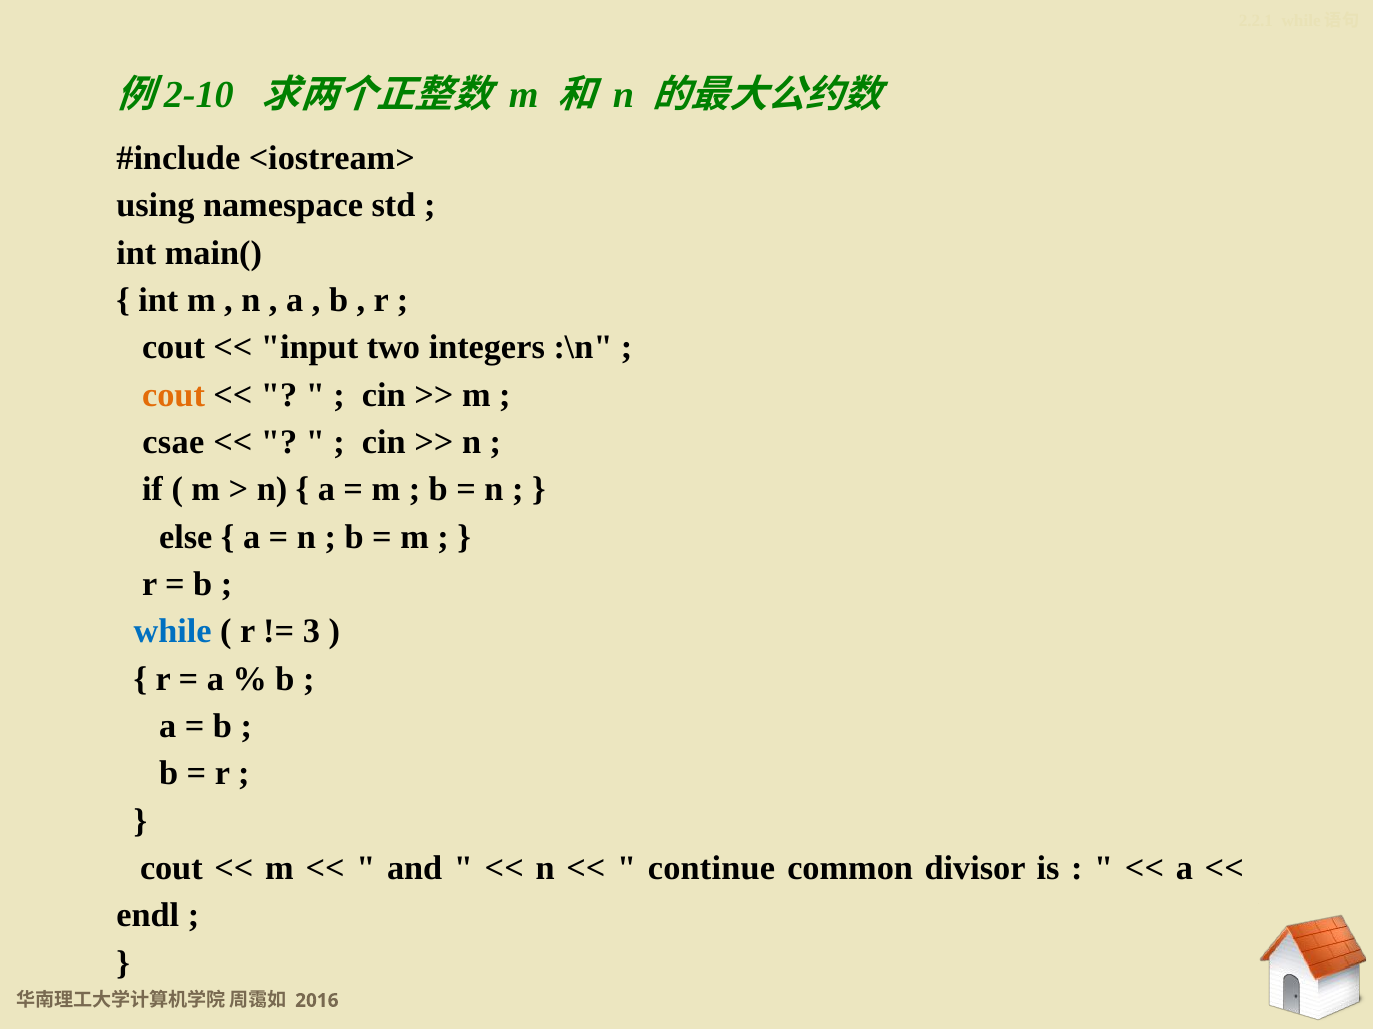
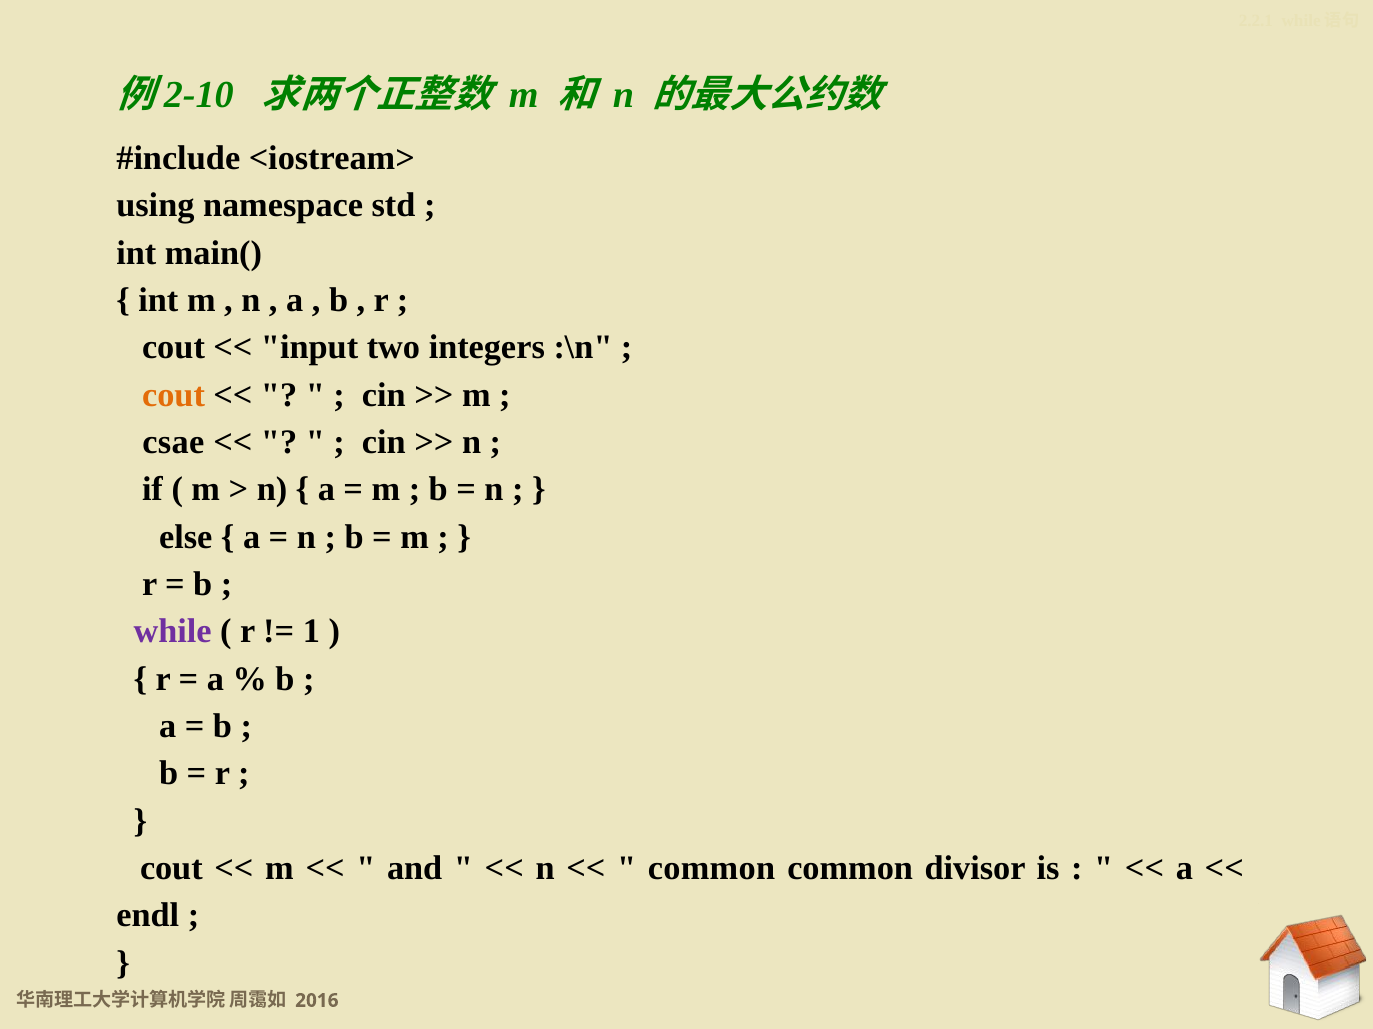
while colour: blue -> purple
3: 3 -> 1
continue at (712, 869): continue -> common
